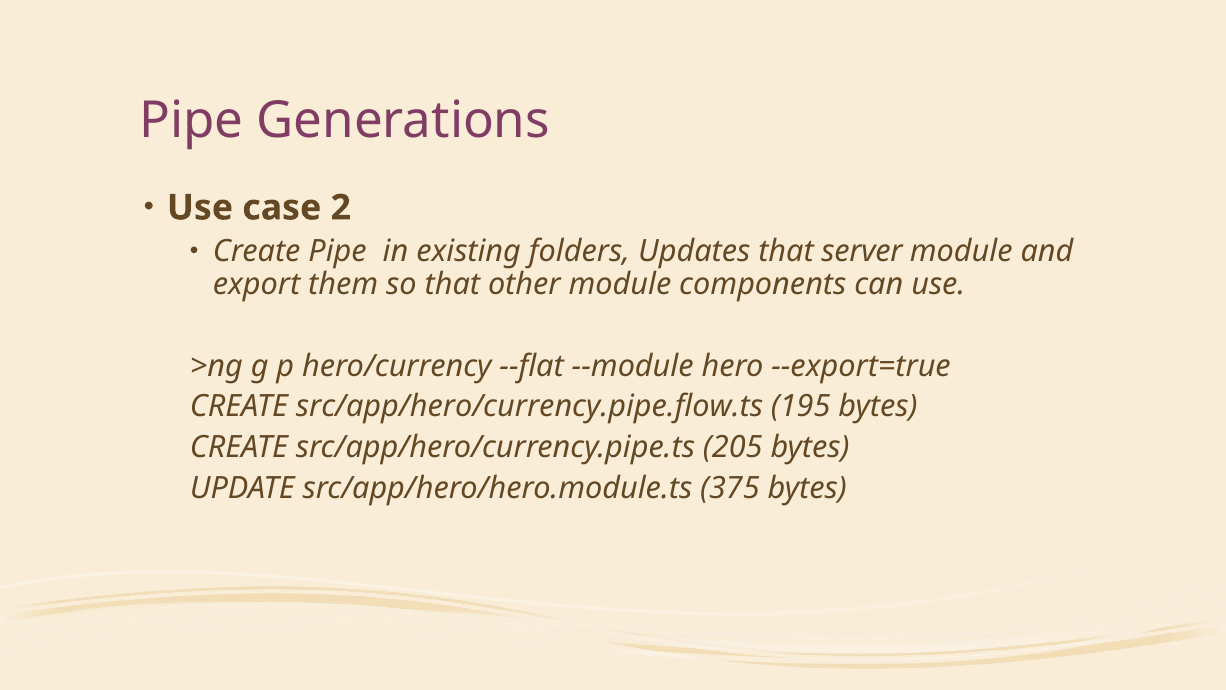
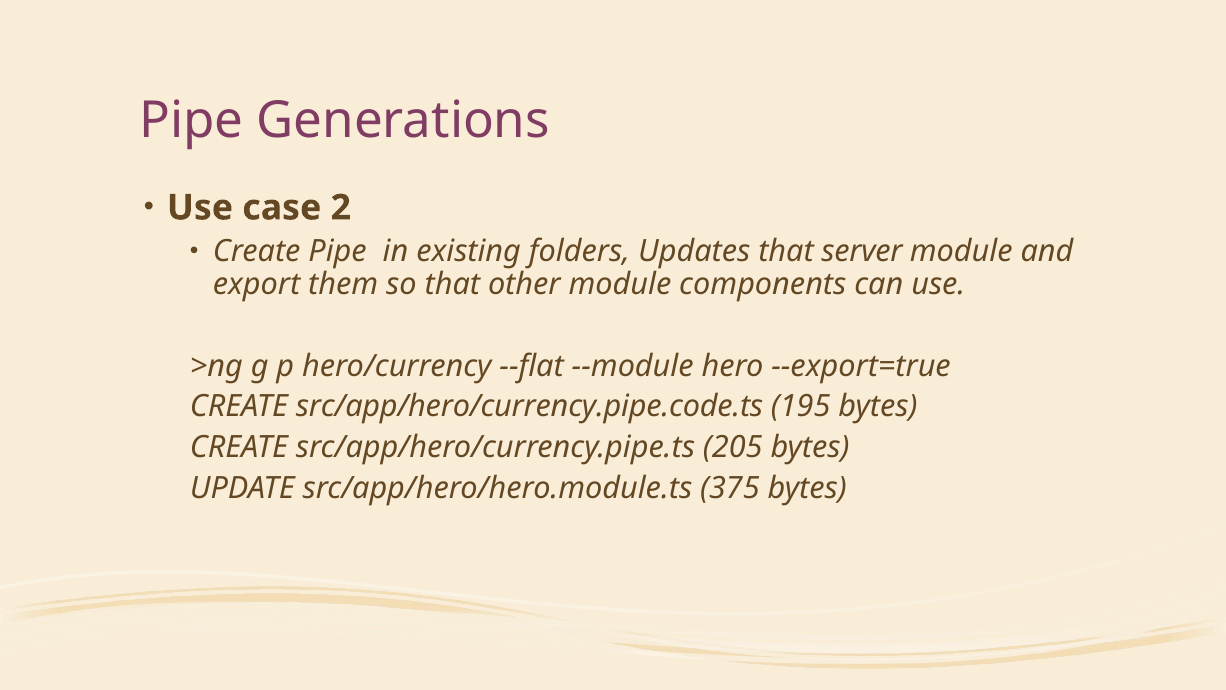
src/app/hero/currency.pipe.flow.ts: src/app/hero/currency.pipe.flow.ts -> src/app/hero/currency.pipe.code.ts
